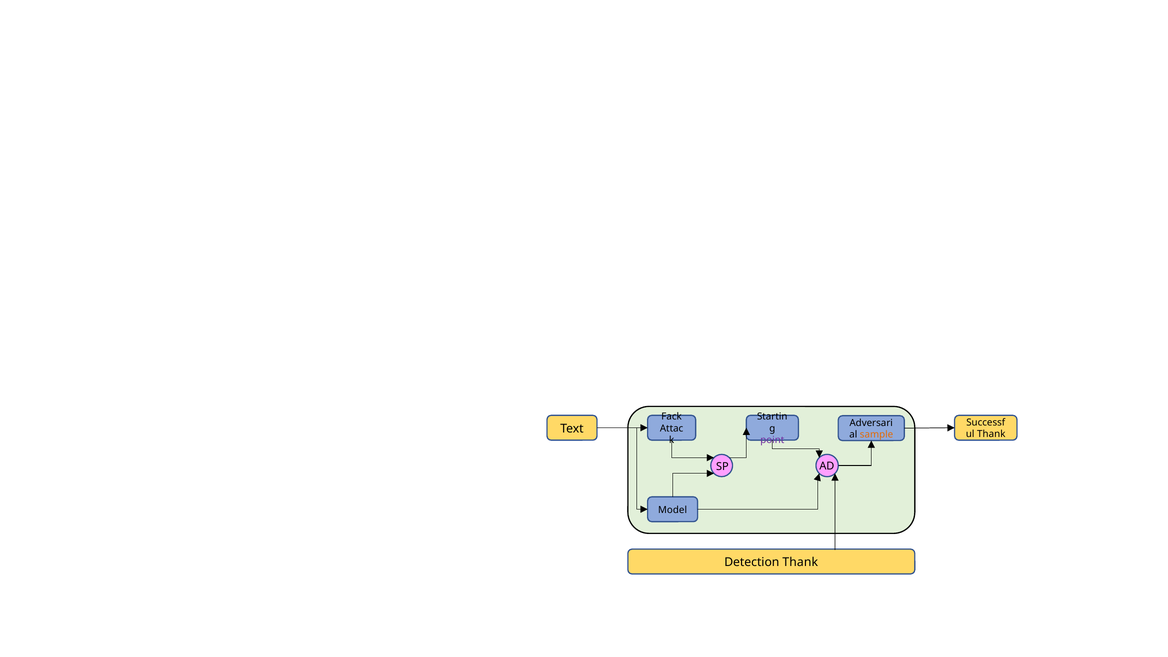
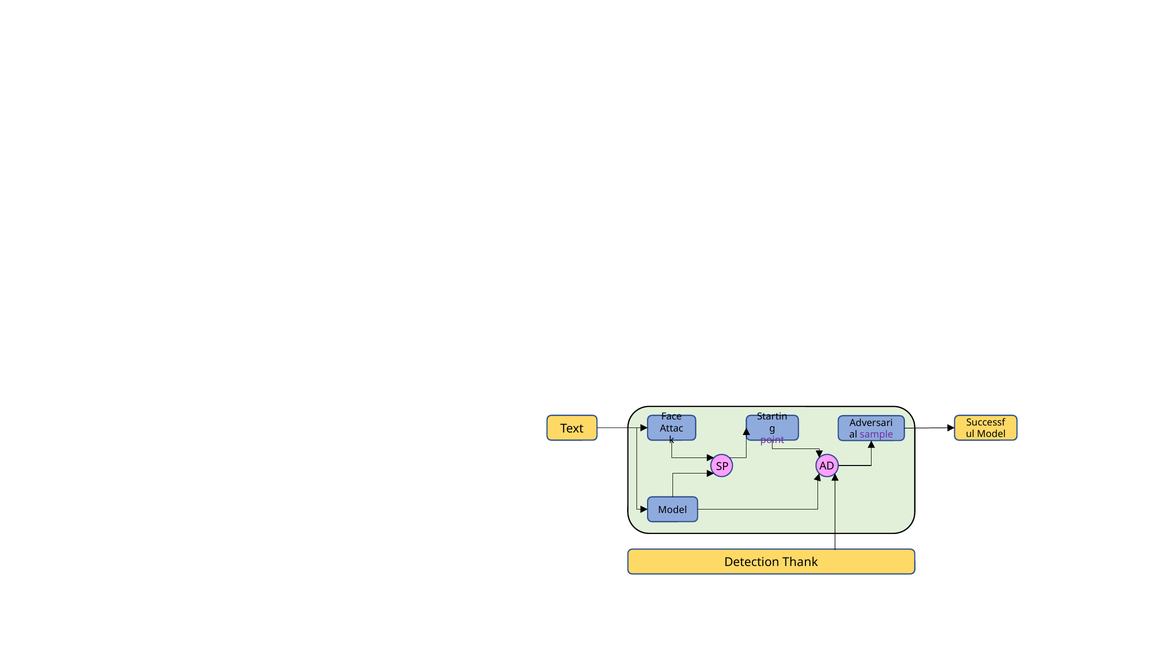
Fack: Fack -> Face
Thank at (991, 434): Thank -> Model
sample colour: orange -> purple
